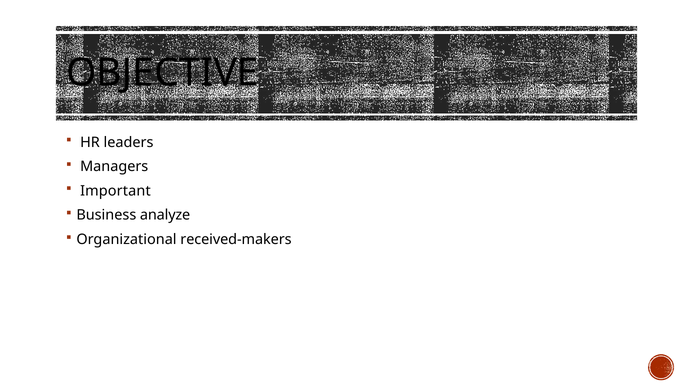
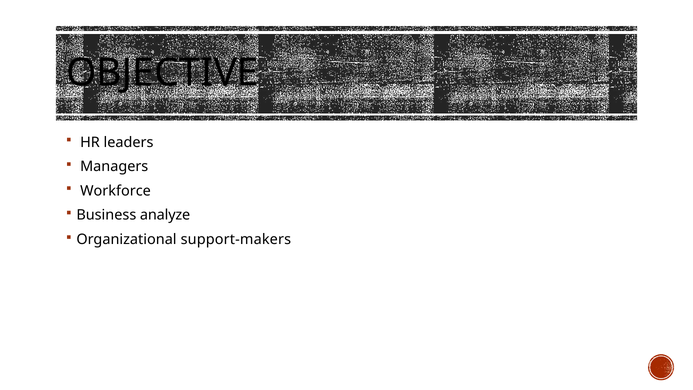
Important: Important -> Workforce
received-makers: received-makers -> support-makers
